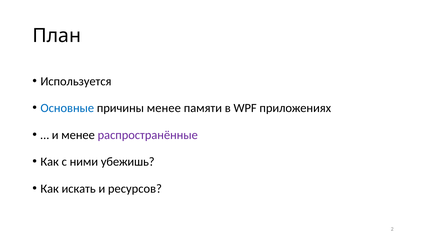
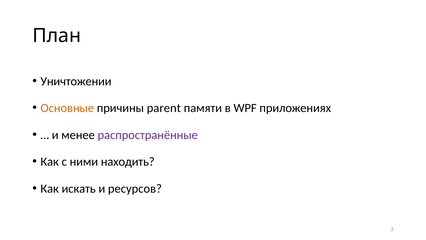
Используется: Используется -> Уничтожении
Основные colour: blue -> orange
причины менее: менее -> parent
убежишь: убежишь -> находить
